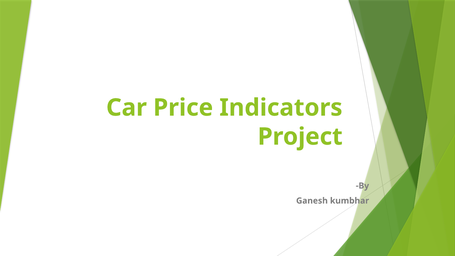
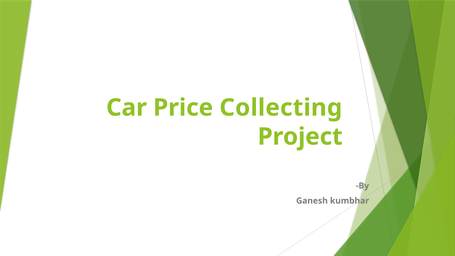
Indicators: Indicators -> Collecting
